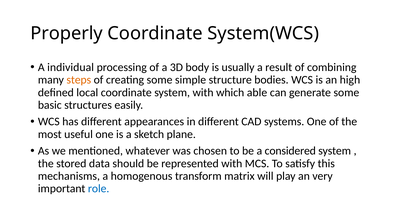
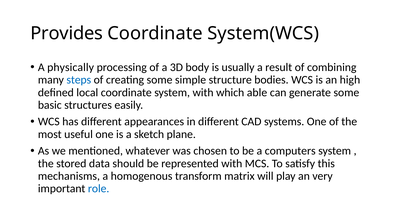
Properly: Properly -> Provides
individual: individual -> physically
steps colour: orange -> blue
considered: considered -> computers
